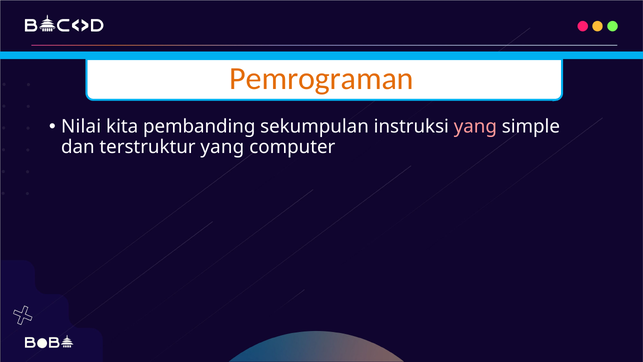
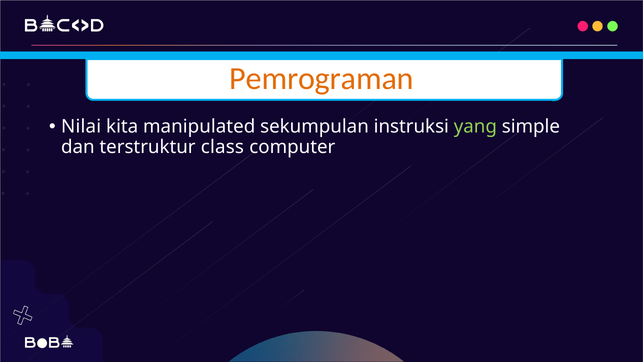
pembanding: pembanding -> manipulated
yang at (475, 126) colour: pink -> light green
terstruktur yang: yang -> class
